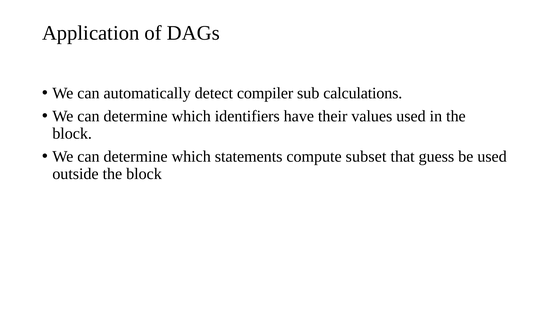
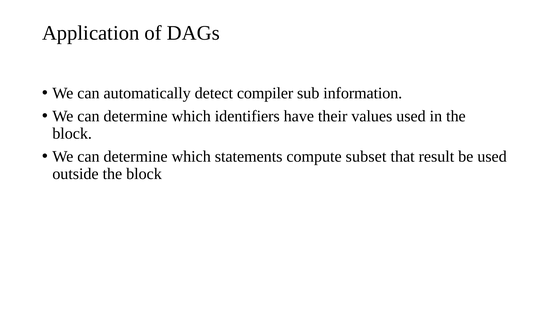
calculations: calculations -> information
guess: guess -> result
